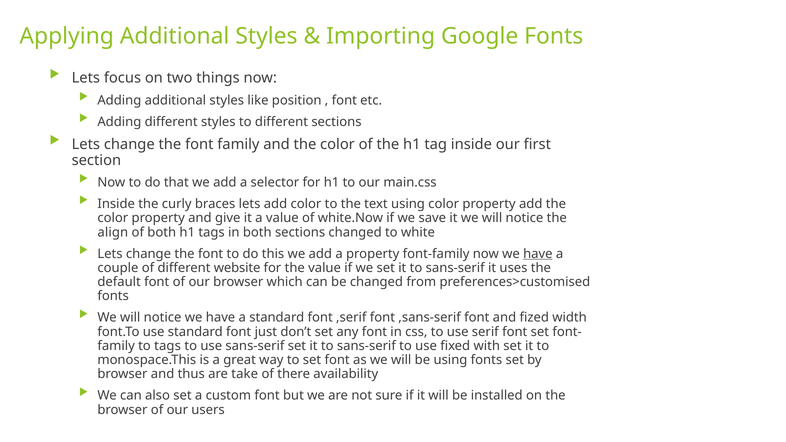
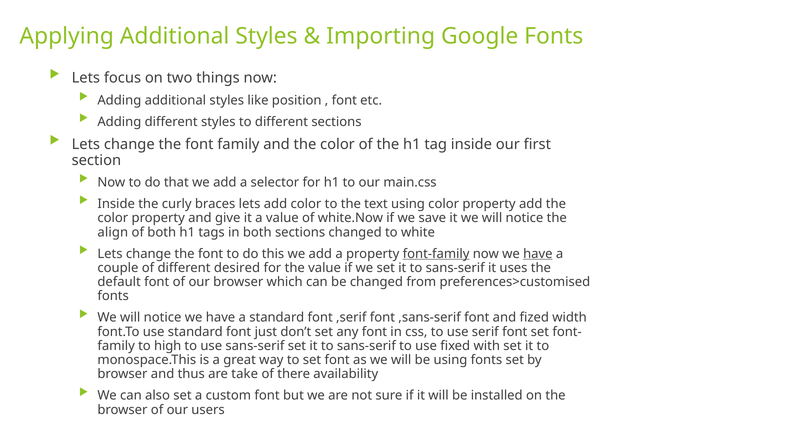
font-family underline: none -> present
website: website -> desired
to tags: tags -> high
